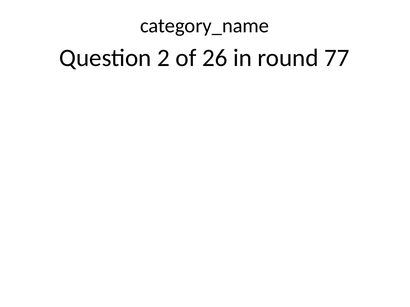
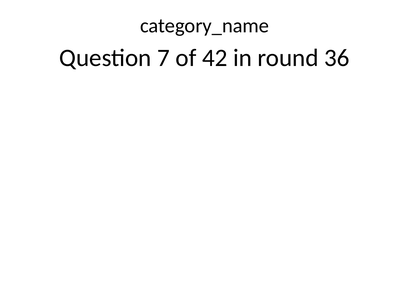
2: 2 -> 7
26: 26 -> 42
77: 77 -> 36
